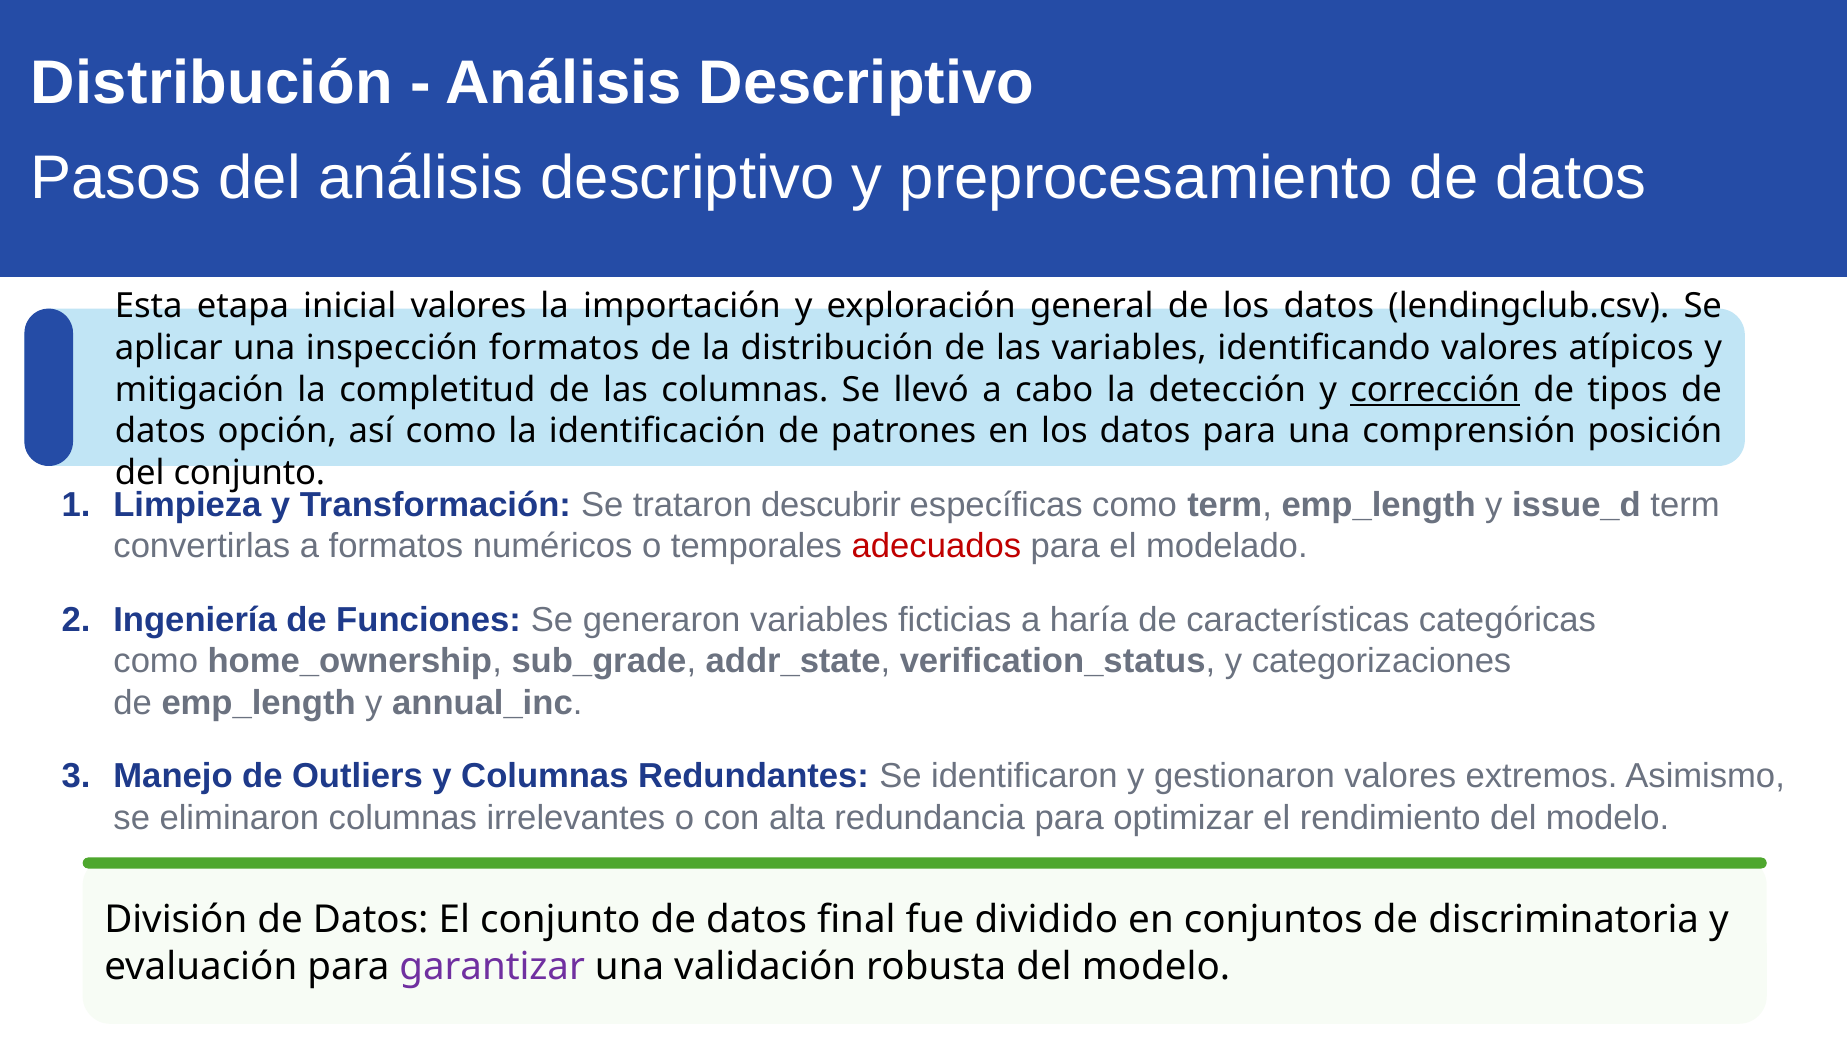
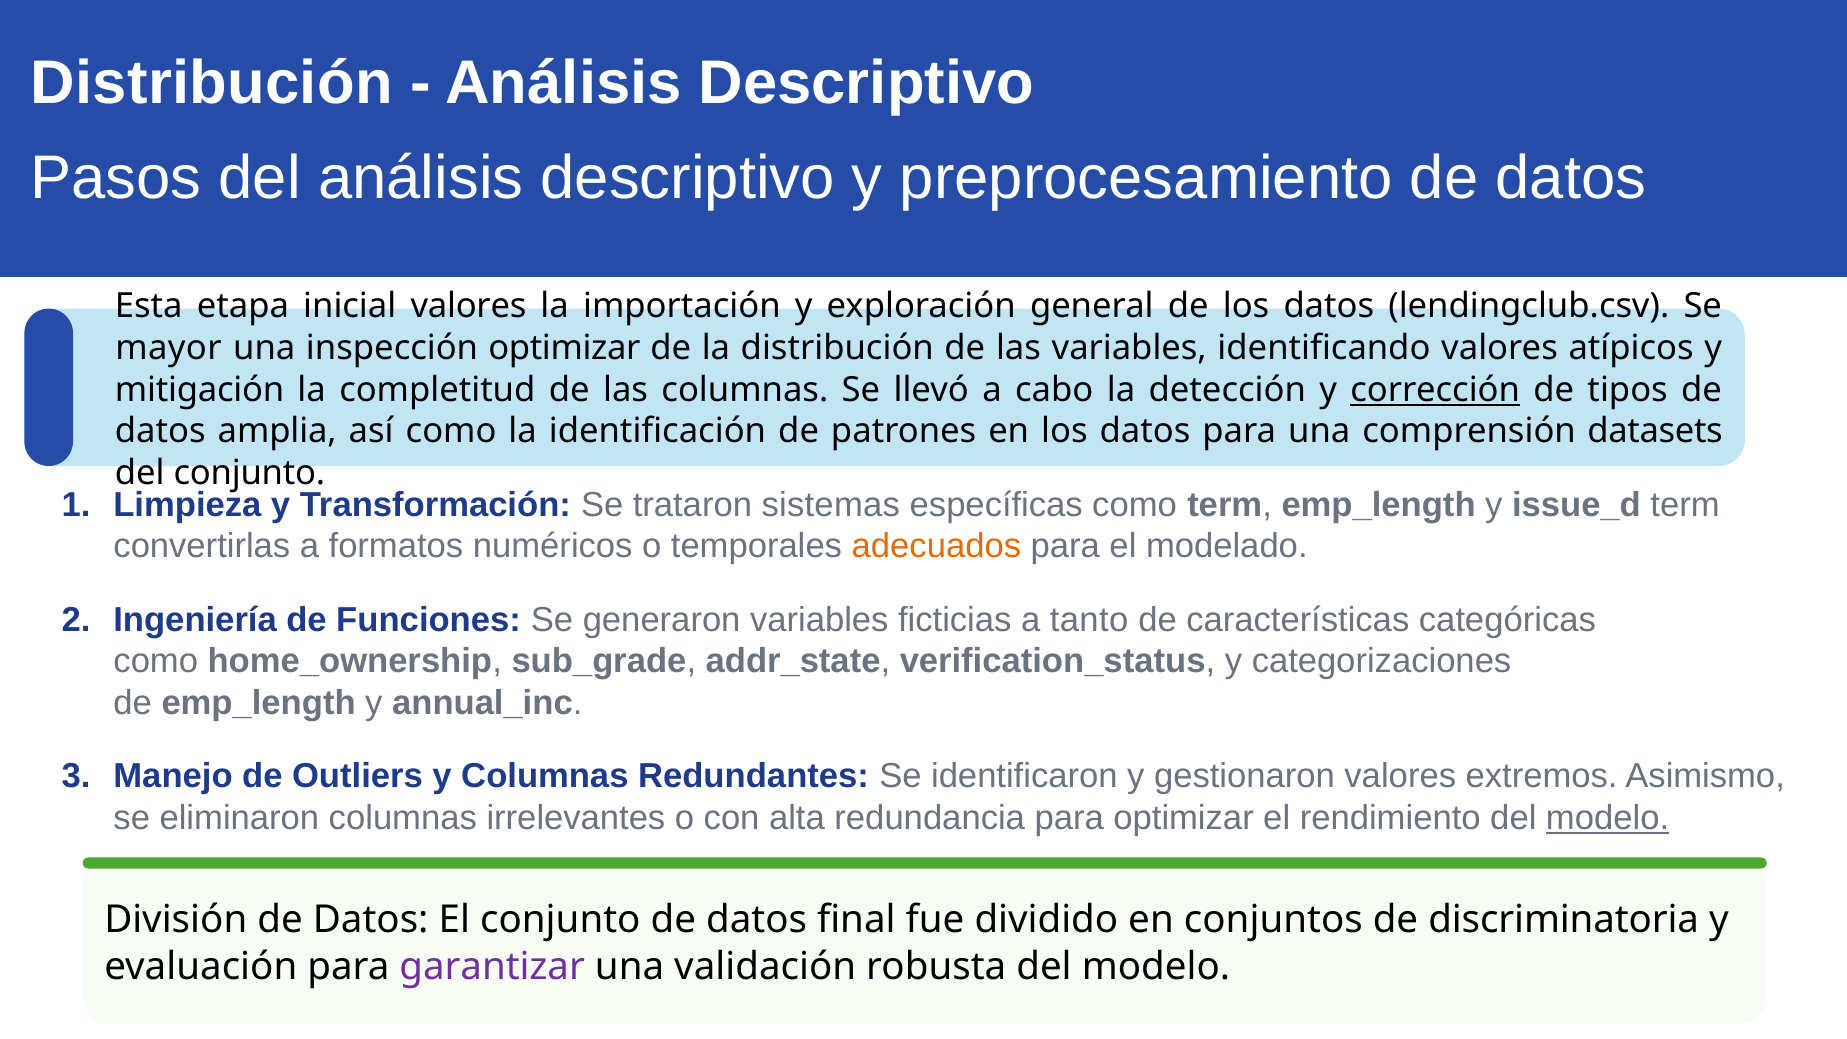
aplicar: aplicar -> mayor
inspección formatos: formatos -> optimizar
opción: opción -> amplia
posición: posición -> datasets
descubrir: descubrir -> sistemas
adecuados colour: red -> orange
haría: haría -> tanto
modelo at (1608, 818) underline: none -> present
